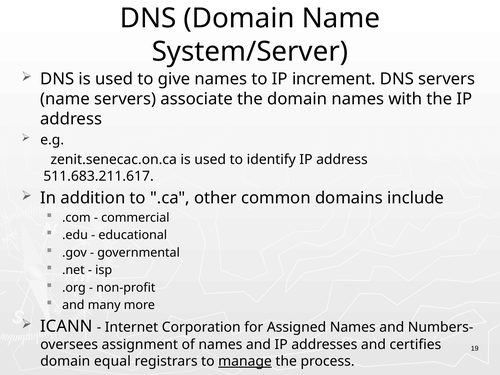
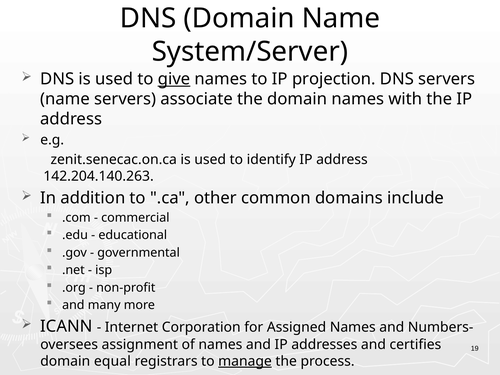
give underline: none -> present
increment: increment -> projection
511.683.211.617: 511.683.211.617 -> 142.204.140.263
